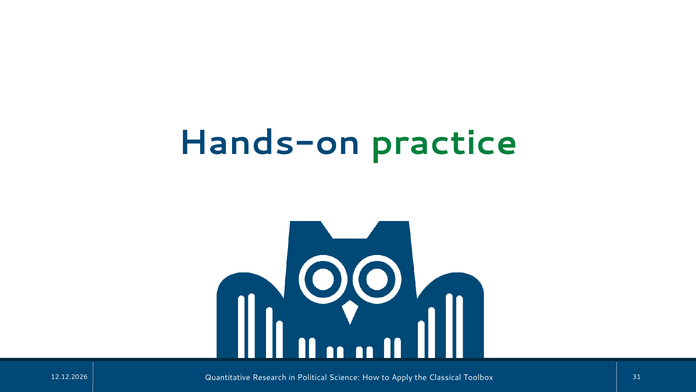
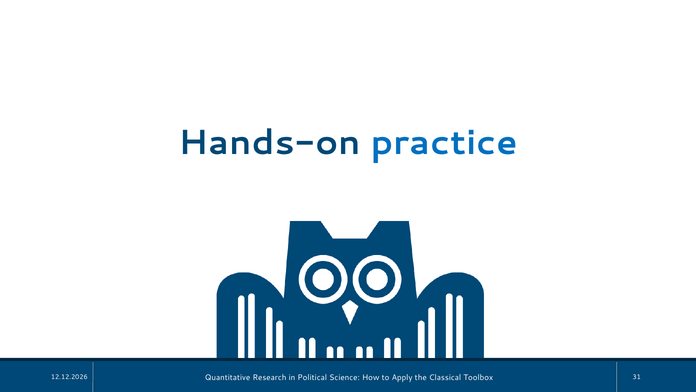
practice colour: green -> blue
